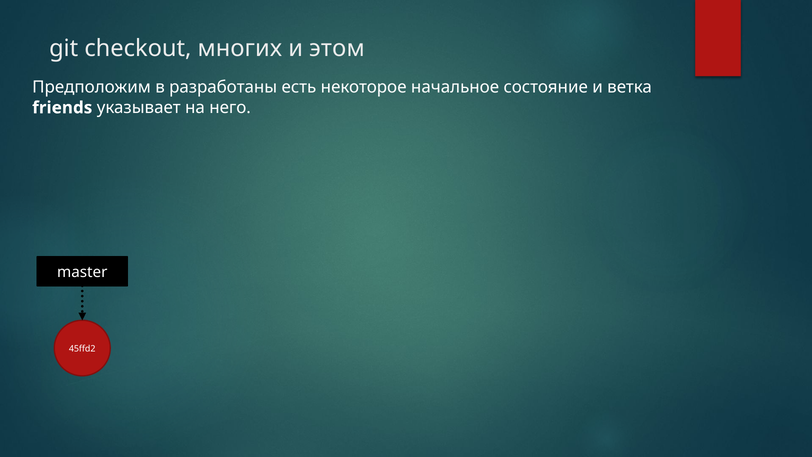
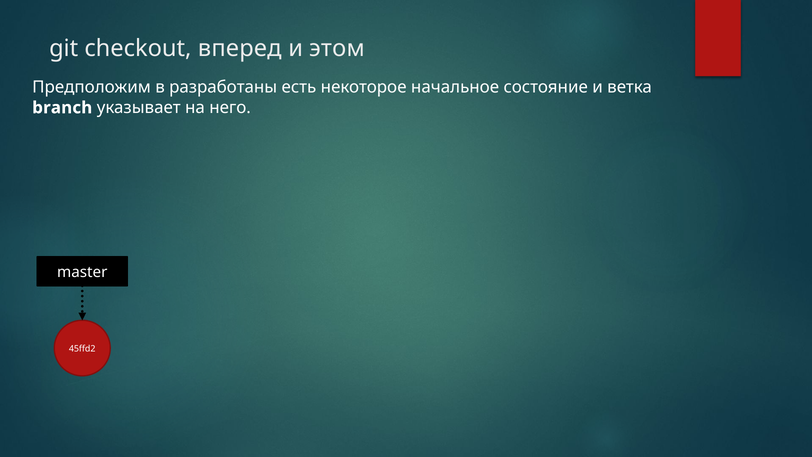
многих: многих -> вперед
friends: friends -> branch
